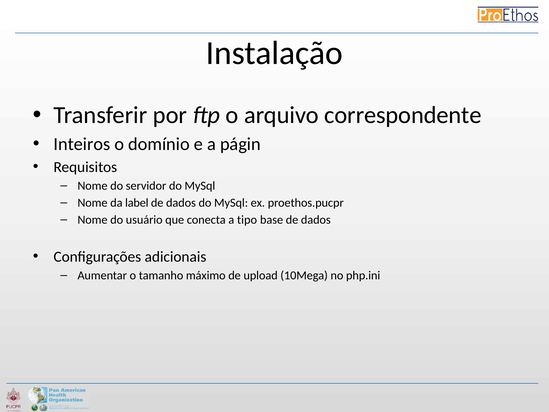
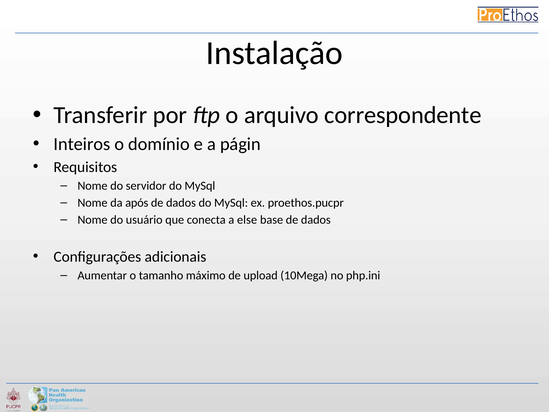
label: label -> após
tipo: tipo -> else
